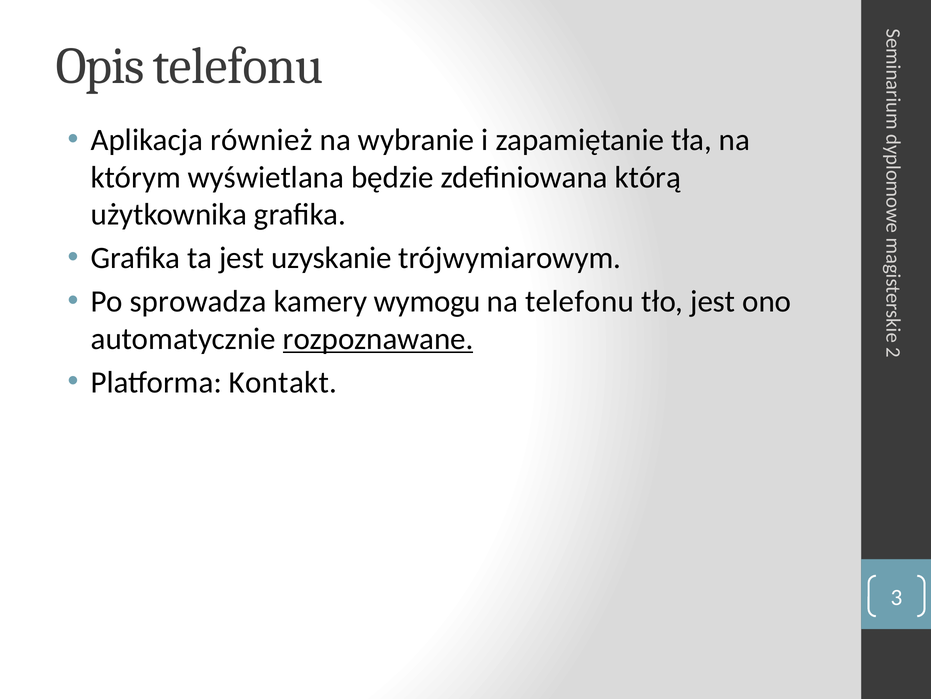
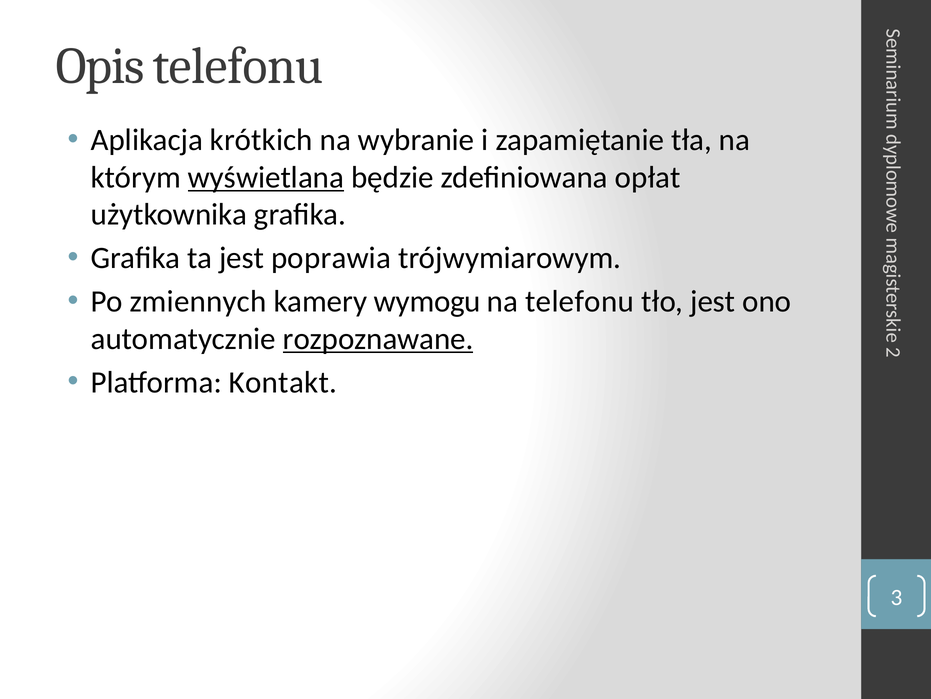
również: również -> krótkich
wyświetlana underline: none -> present
którą: którą -> opłat
uzyskanie: uzyskanie -> poprawia
sprowadza: sprowadza -> zmiennych
